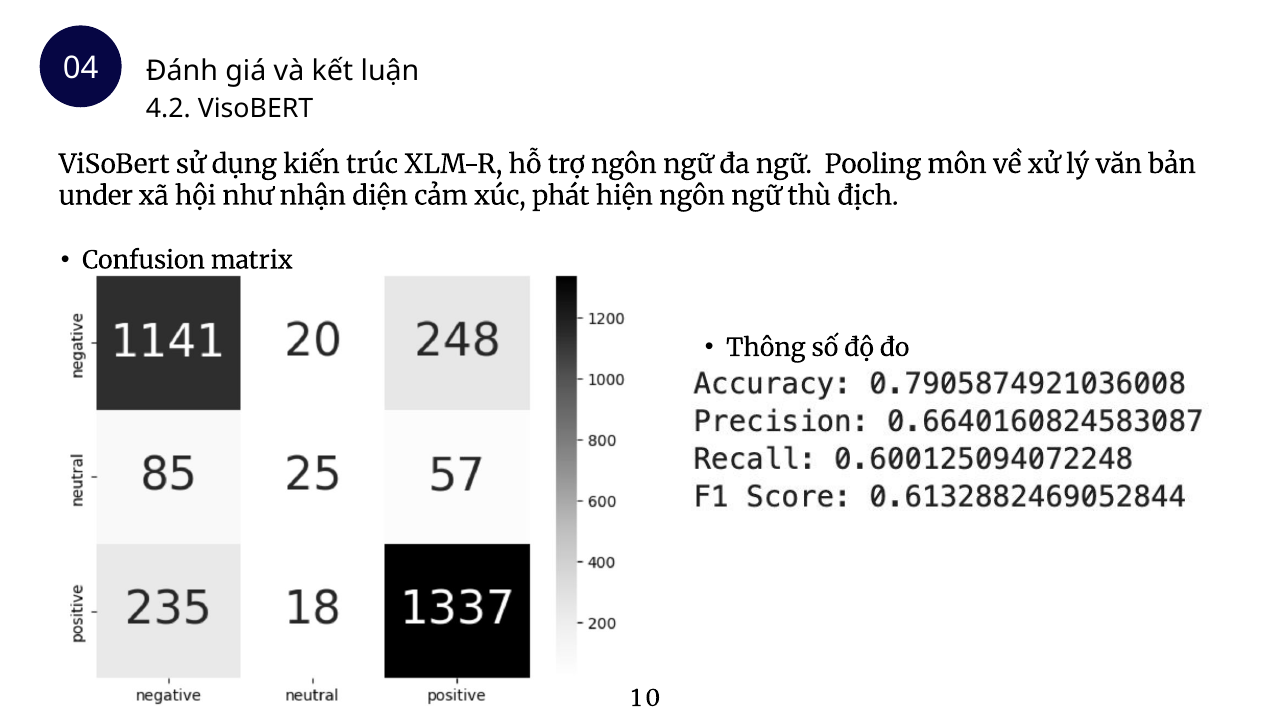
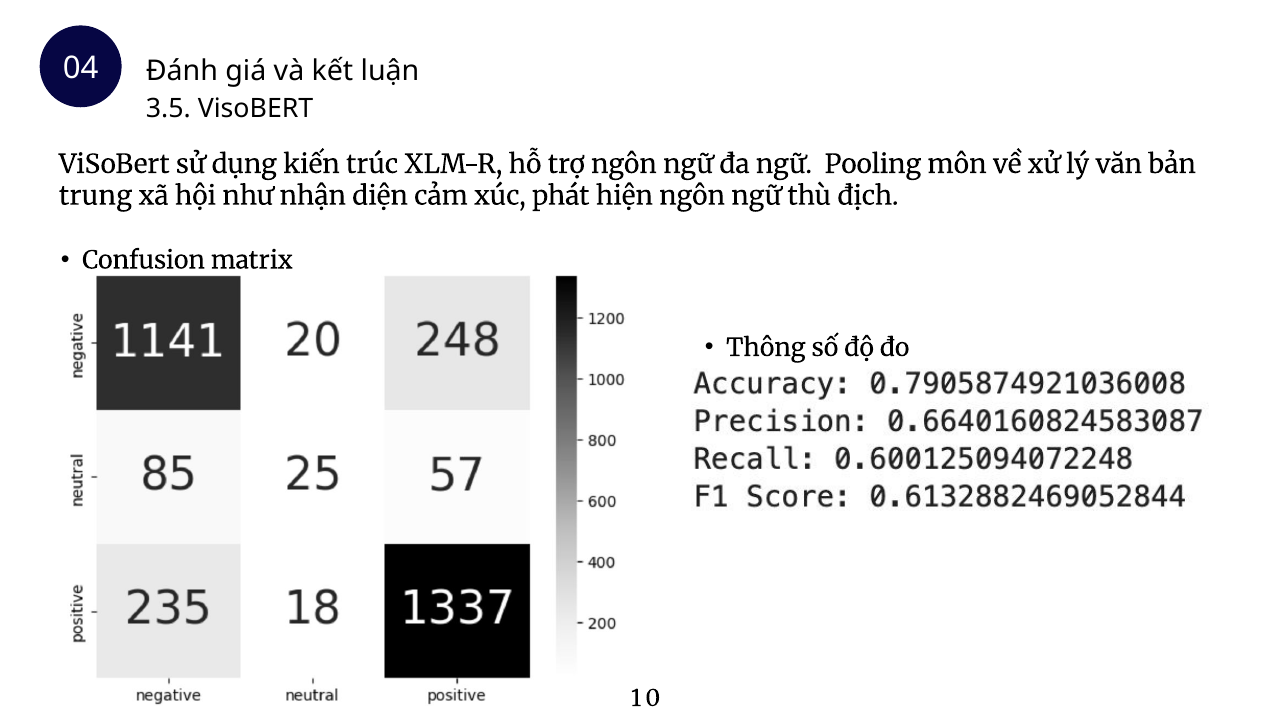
4.2: 4.2 -> 3.5
under: under -> trung
